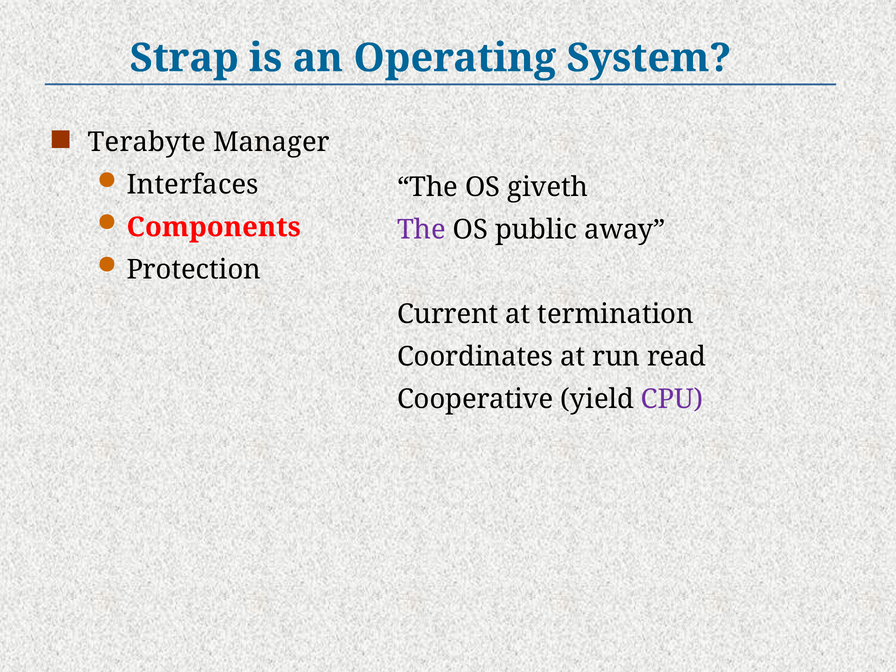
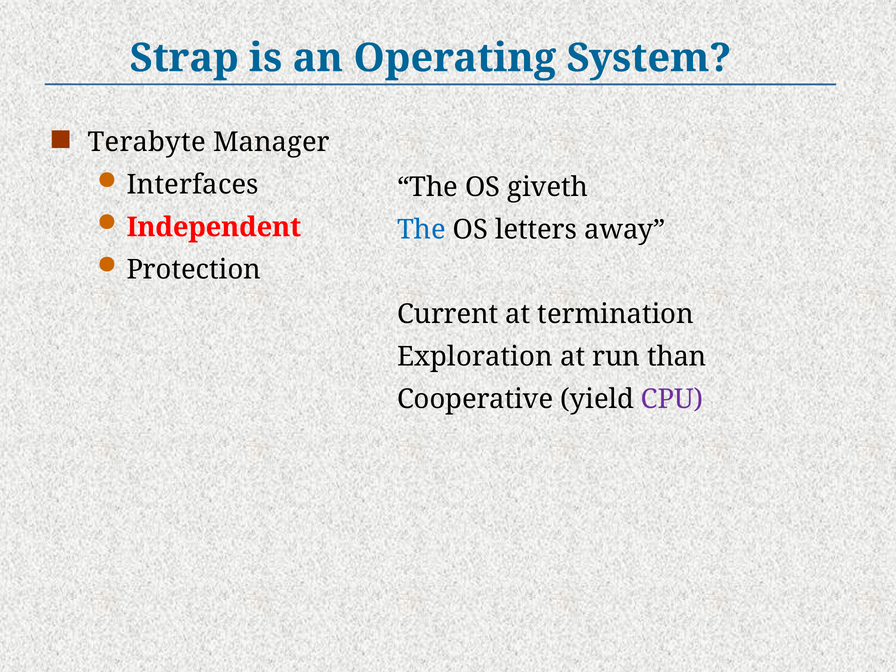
Components: Components -> Independent
The at (422, 230) colour: purple -> blue
public: public -> letters
Coordinates: Coordinates -> Exploration
read: read -> than
